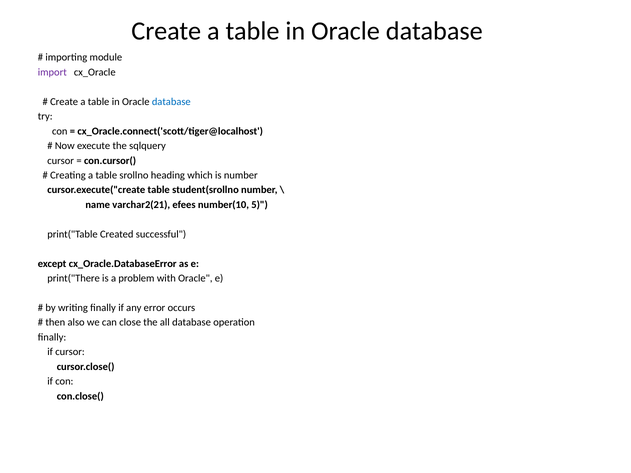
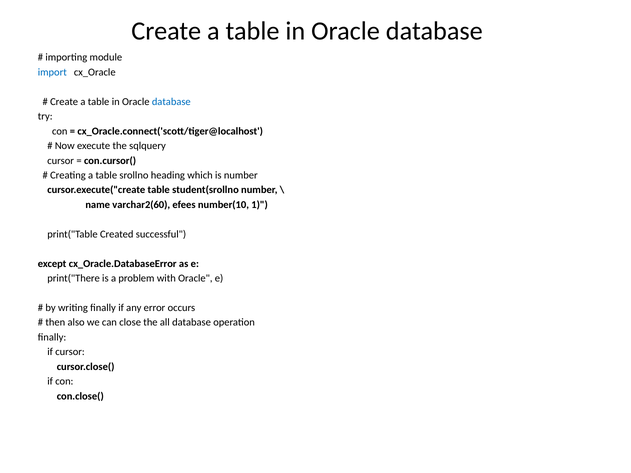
import colour: purple -> blue
varchar2(21: varchar2(21 -> varchar2(60
5: 5 -> 1
